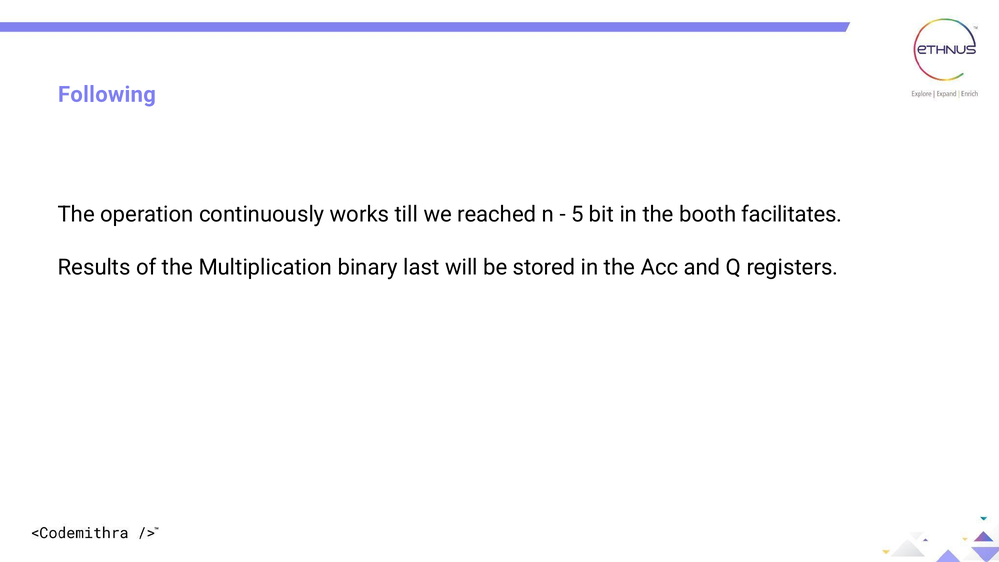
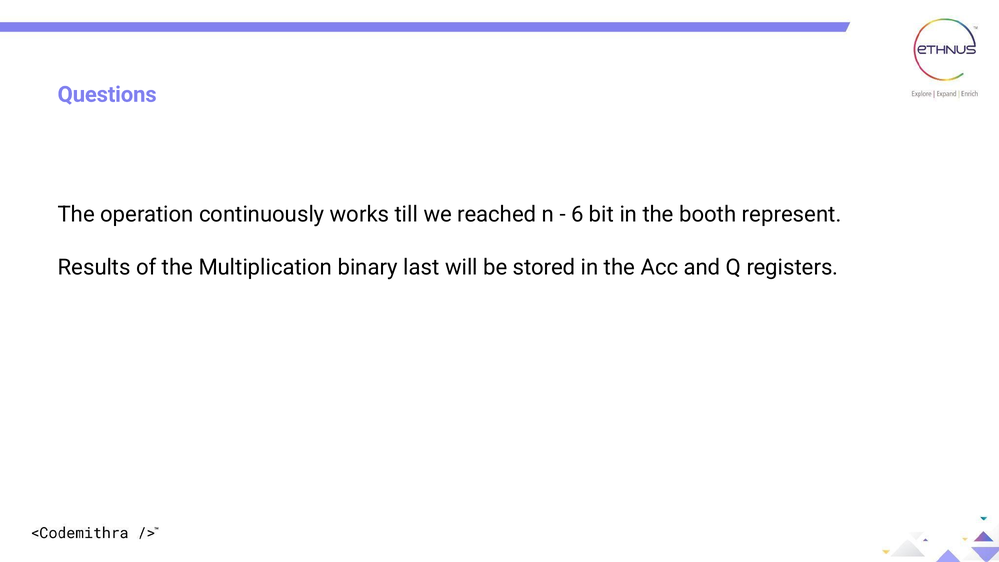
Following: Following -> Questions
5: 5 -> 6
facilitates: facilitates -> represent
